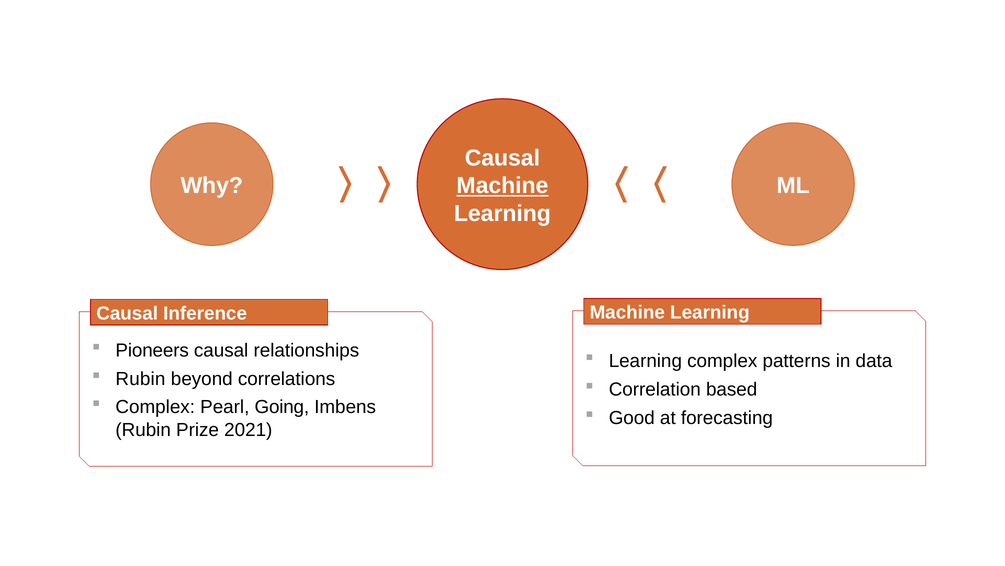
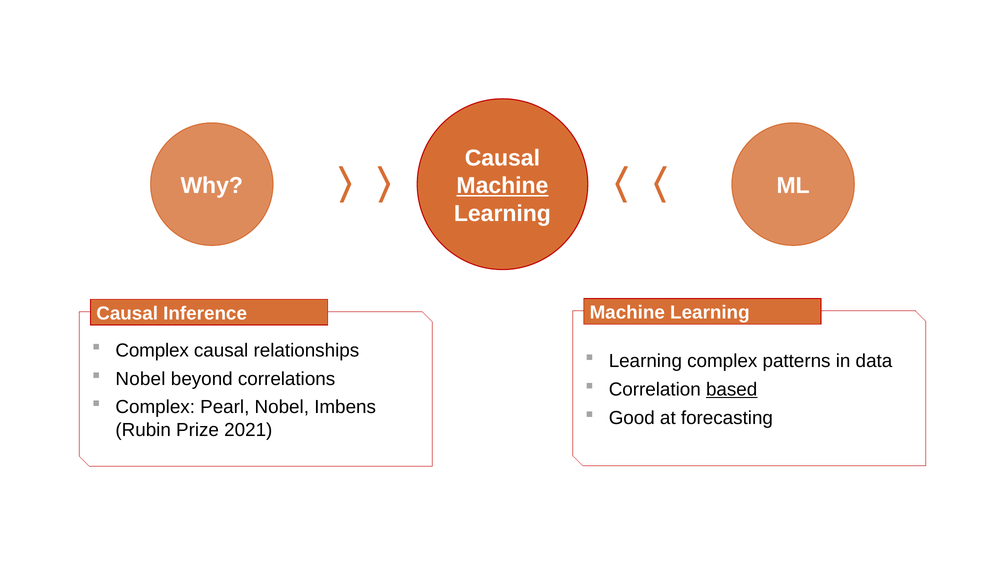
Pioneers at (152, 350): Pioneers -> Complex
Rubin at (140, 378): Rubin -> Nobel
based underline: none -> present
Pearl Going: Going -> Nobel
